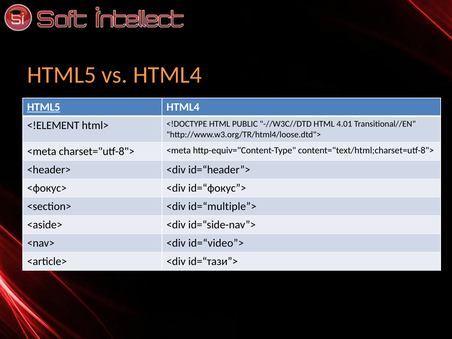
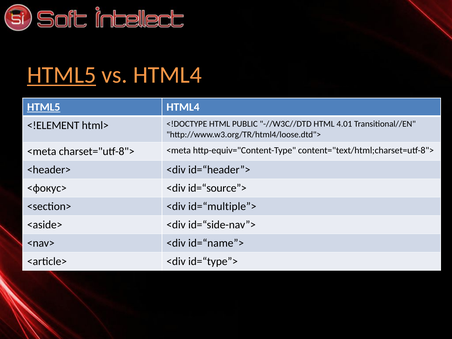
HTML5 at (62, 75) underline: none -> present
id=“фокус”>: id=“фокус”> -> id=“source”>
id=“video”>: id=“video”> -> id=“name”>
id=“тази”>: id=“тази”> -> id=“type”>
